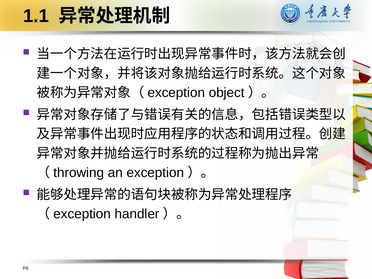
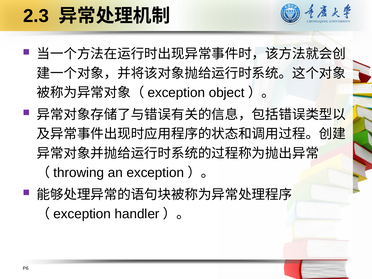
1.1: 1.1 -> 2.3
